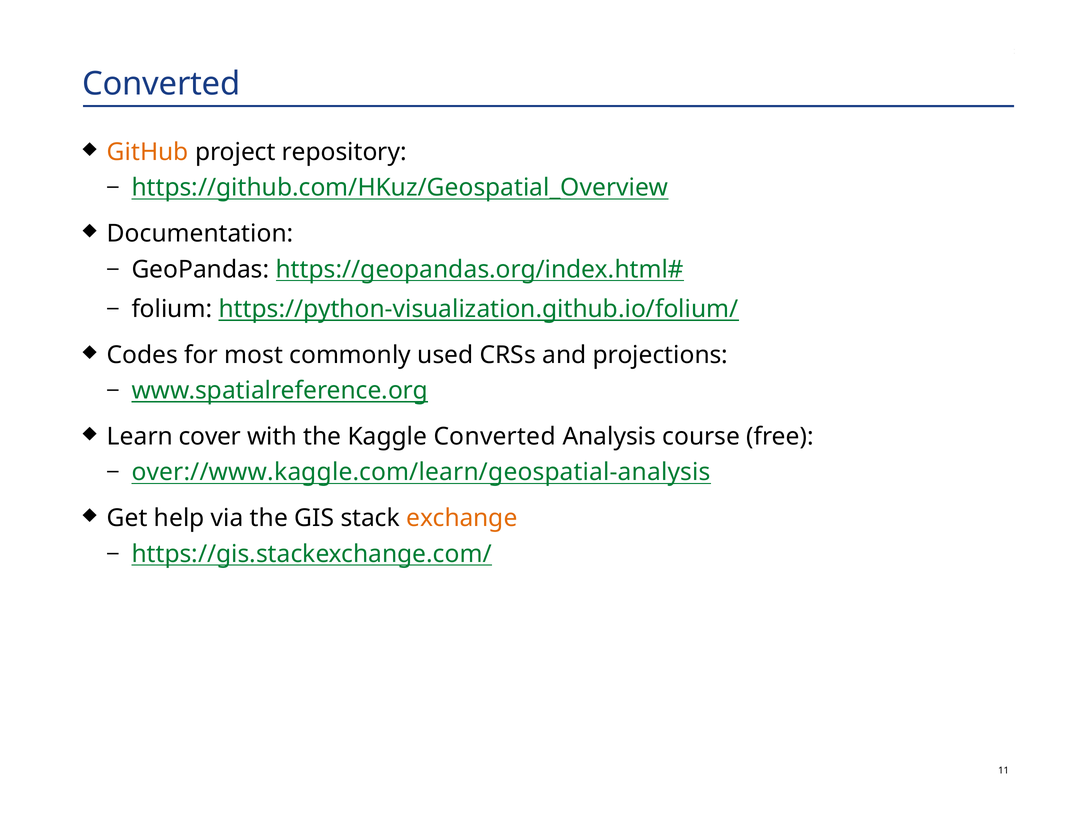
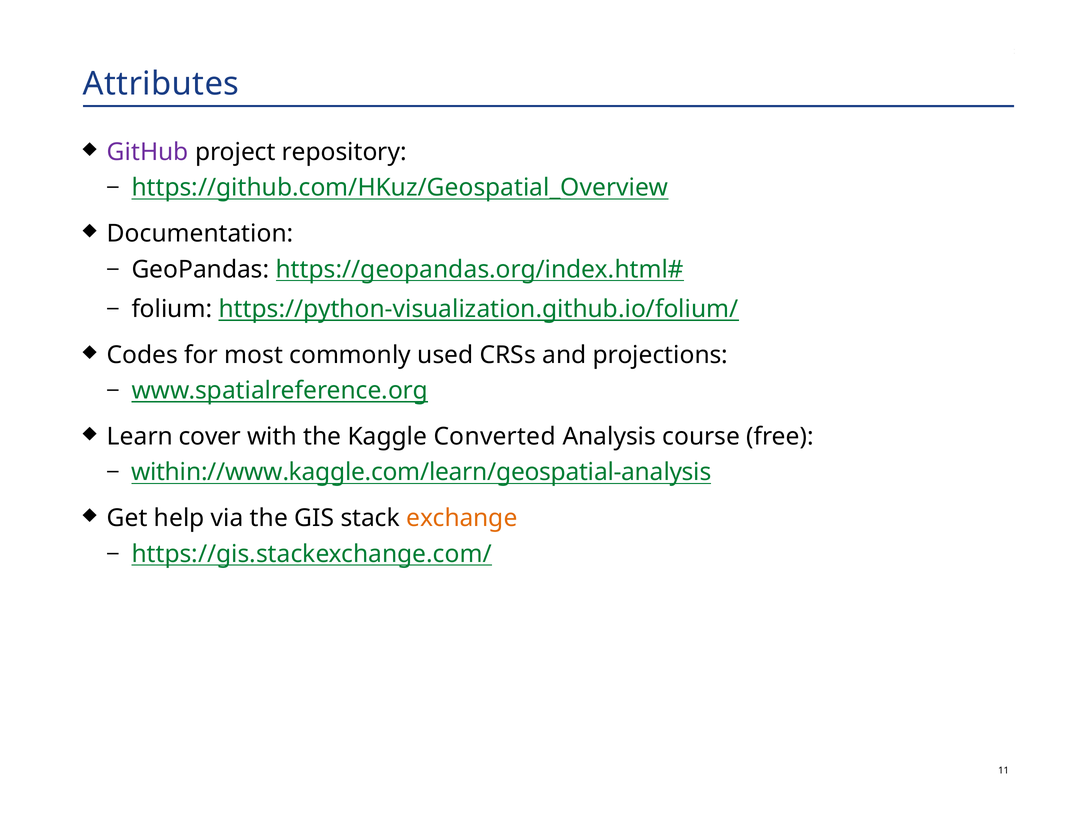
Converted at (161, 84): Converted -> Attributes
GitHub colour: orange -> purple
over://www.kaggle.com/learn/geospatial-analysis: over://www.kaggle.com/learn/geospatial-analysis -> within://www.kaggle.com/learn/geospatial-analysis
